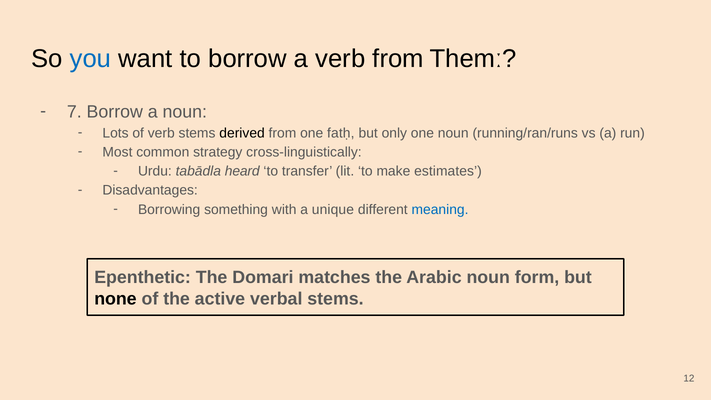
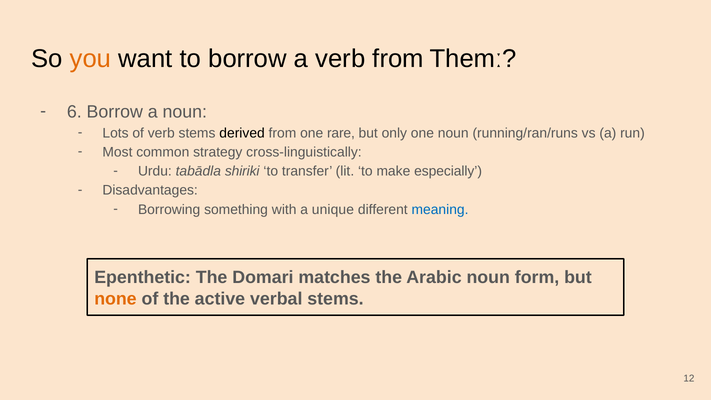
you colour: blue -> orange
7: 7 -> 6
fatḥ: fatḥ -> rare
heard: heard -> shiriki
estimates: estimates -> especially
none colour: black -> orange
